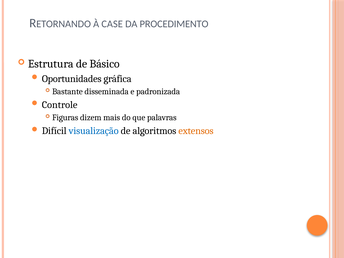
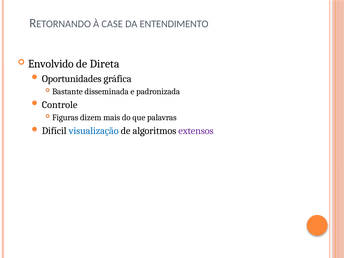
PROCEDIMENTO: PROCEDIMENTO -> ENTENDIMENTO
Estrutura: Estrutura -> Envolvido
Básico: Básico -> Direta
extensos colour: orange -> purple
